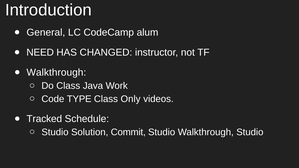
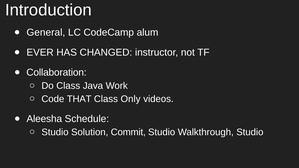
NEED: NEED -> EVER
Walkthrough at (56, 73): Walkthrough -> Collaboration
TYPE: TYPE -> THAT
Tracked: Tracked -> Aleesha
